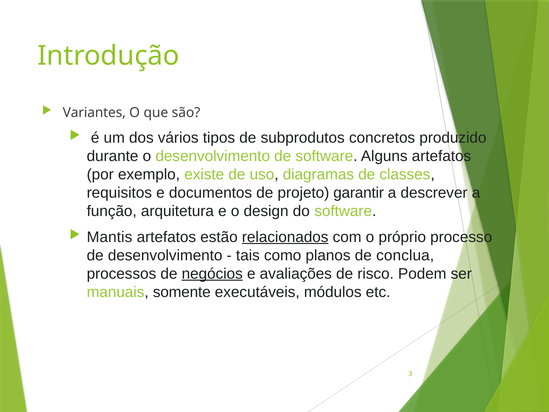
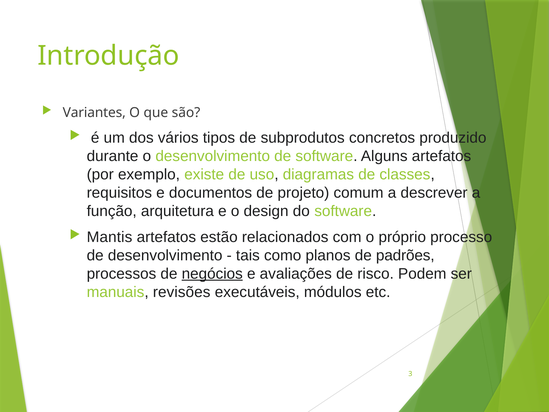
garantir: garantir -> comum
relacionados underline: present -> none
conclua: conclua -> padrões
somente: somente -> revisões
